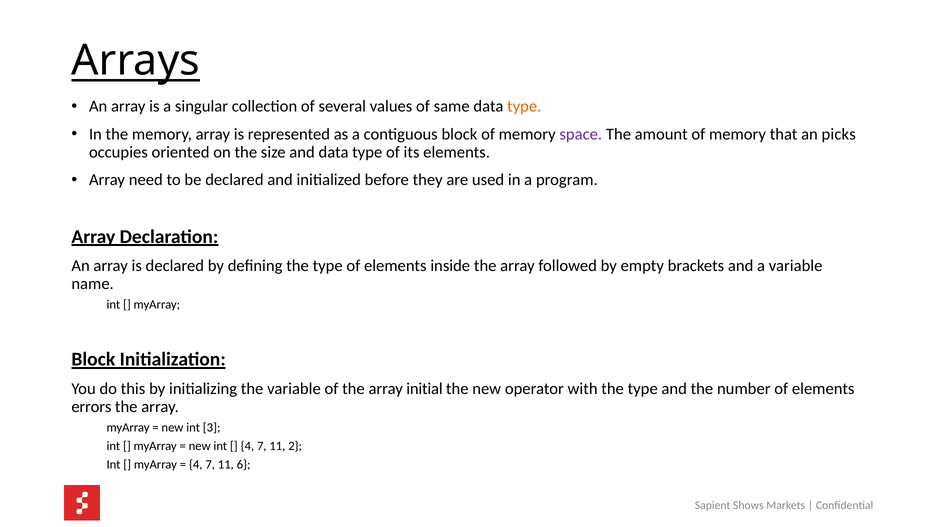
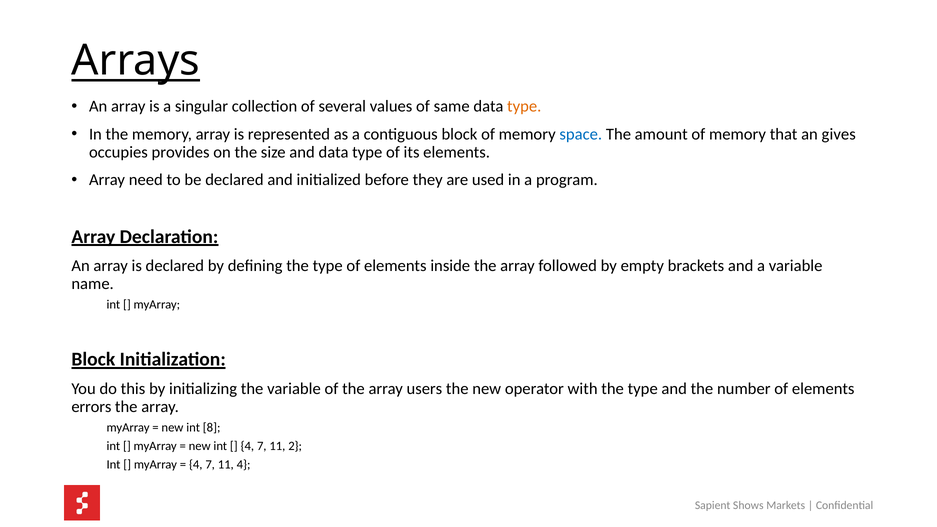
space colour: purple -> blue
picks: picks -> gives
oriented: oriented -> provides
initial: initial -> users
3: 3 -> 8
11 6: 6 -> 4
